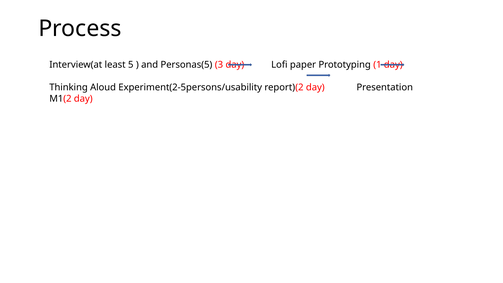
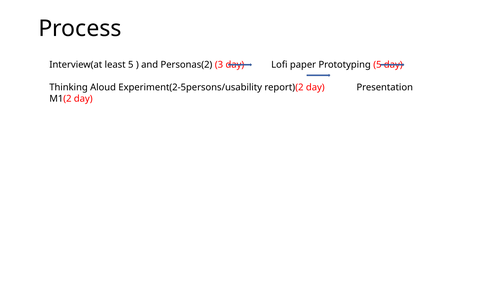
Personas(5: Personas(5 -> Personas(2
Prototyping 1: 1 -> 5
